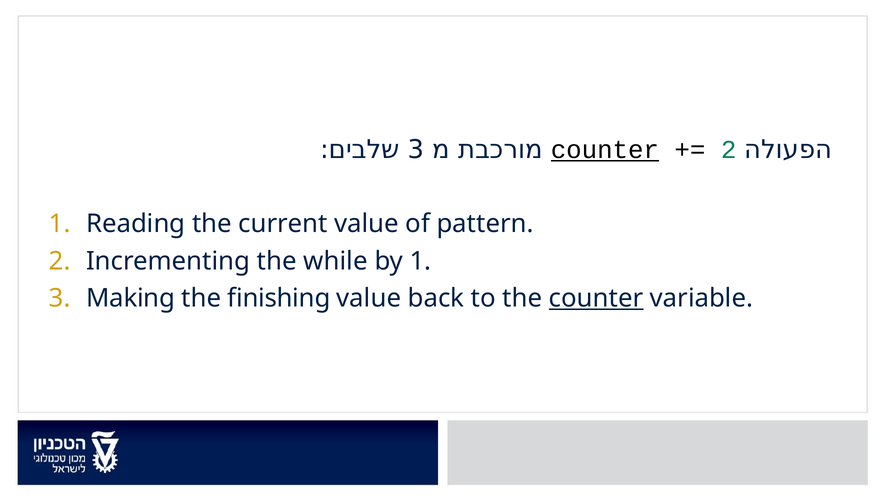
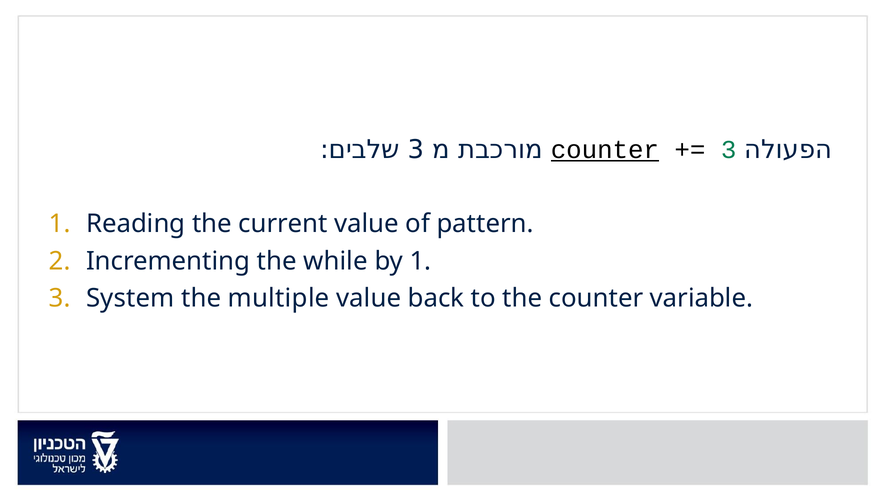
2 at (729, 150): 2 -> 3
Making: Making -> System
finishing: finishing -> multiple
counter at (596, 298) underline: present -> none
